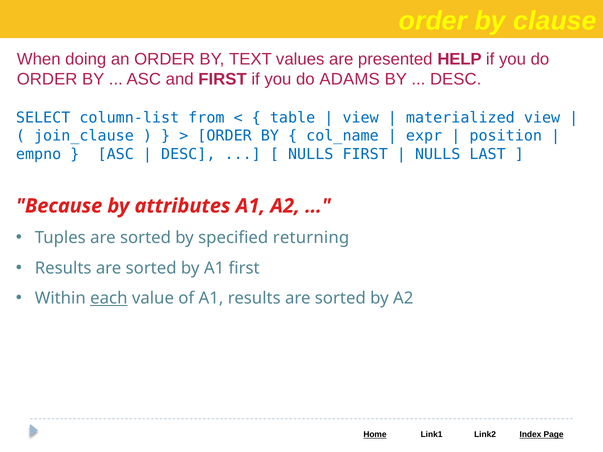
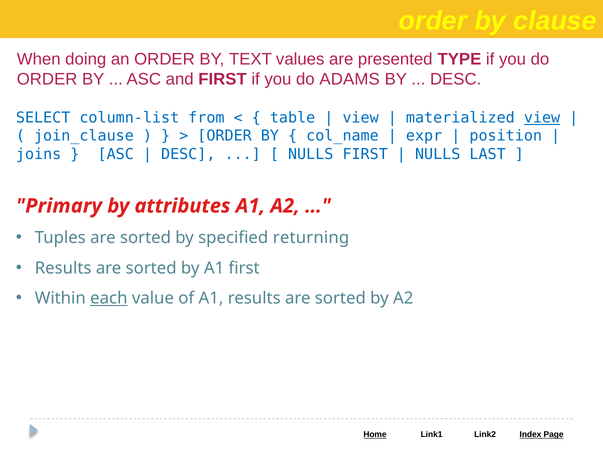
HELP: HELP -> TYPE
view at (542, 118) underline: none -> present
empno: empno -> joins
Because: Because -> Primary
